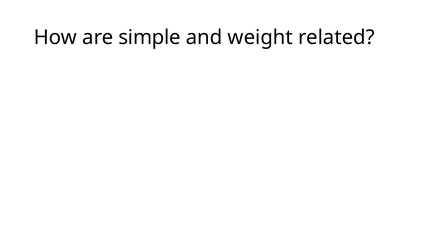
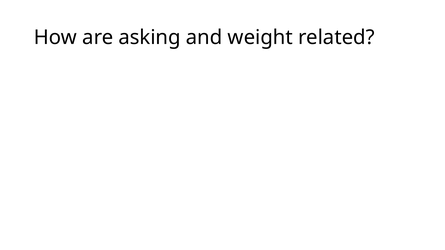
simple: simple -> asking
